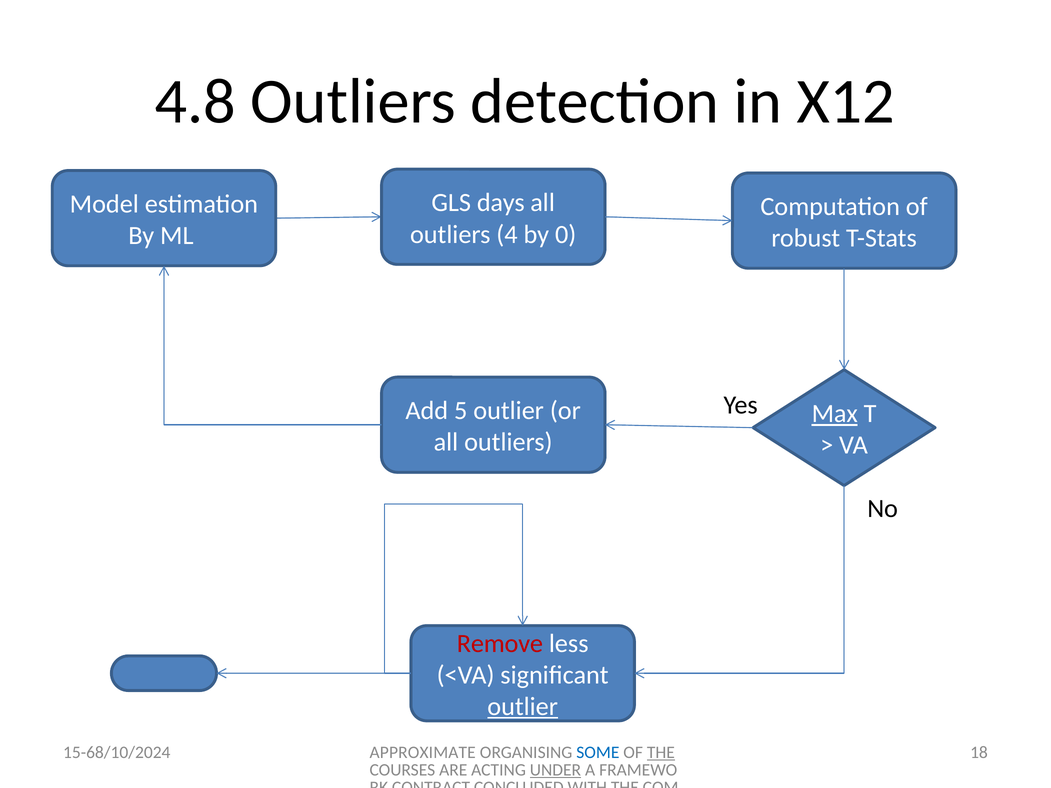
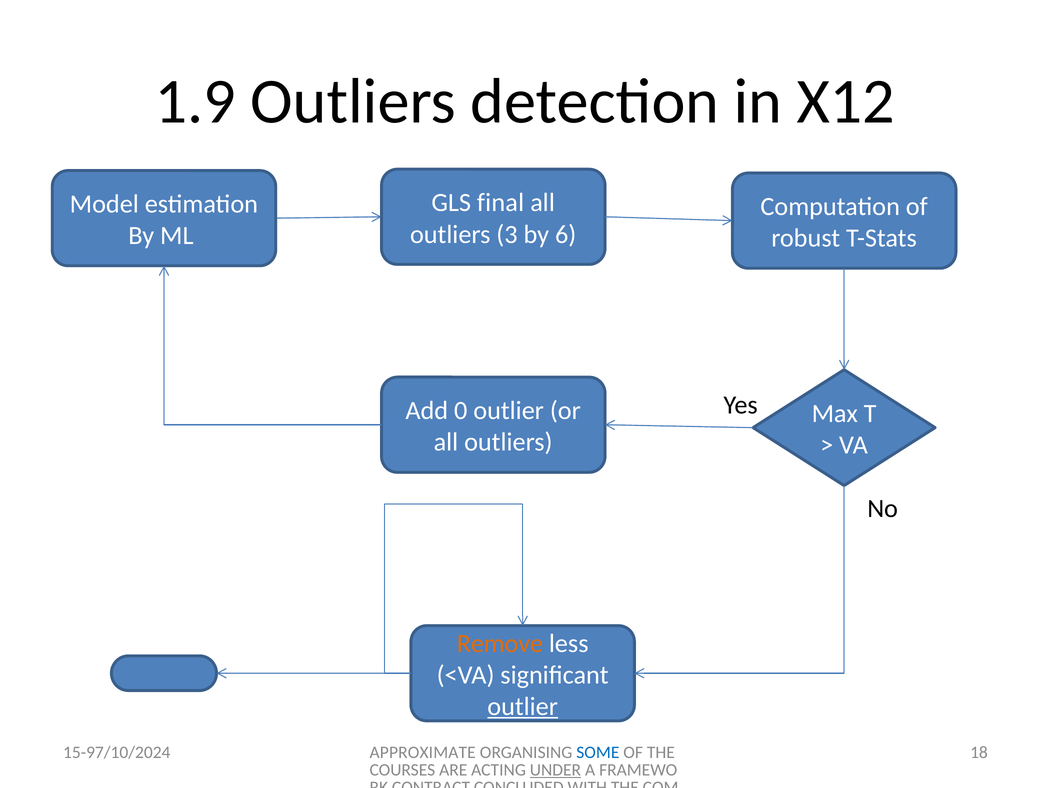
4.8: 4.8 -> 1.9
days: days -> final
4: 4 -> 3
0: 0 -> 6
5: 5 -> 0
Max underline: present -> none
Remove colour: red -> orange
THE at (661, 753) underline: present -> none
15-68/10/2024: 15-68/10/2024 -> 15-97/10/2024
